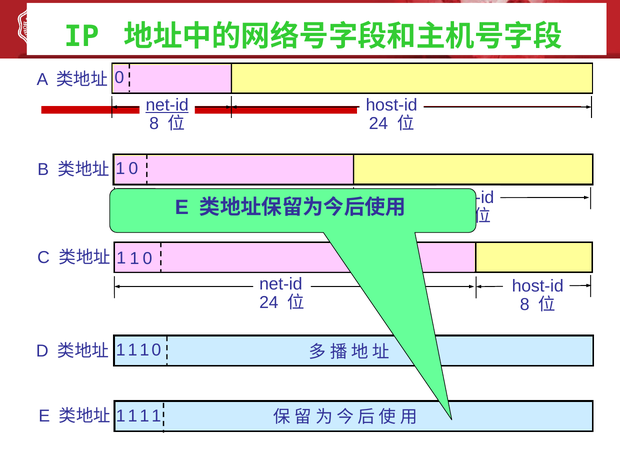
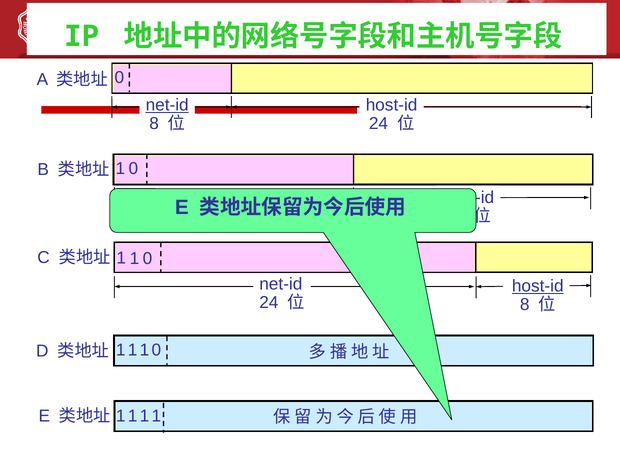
host-id at (538, 286) underline: none -> present
